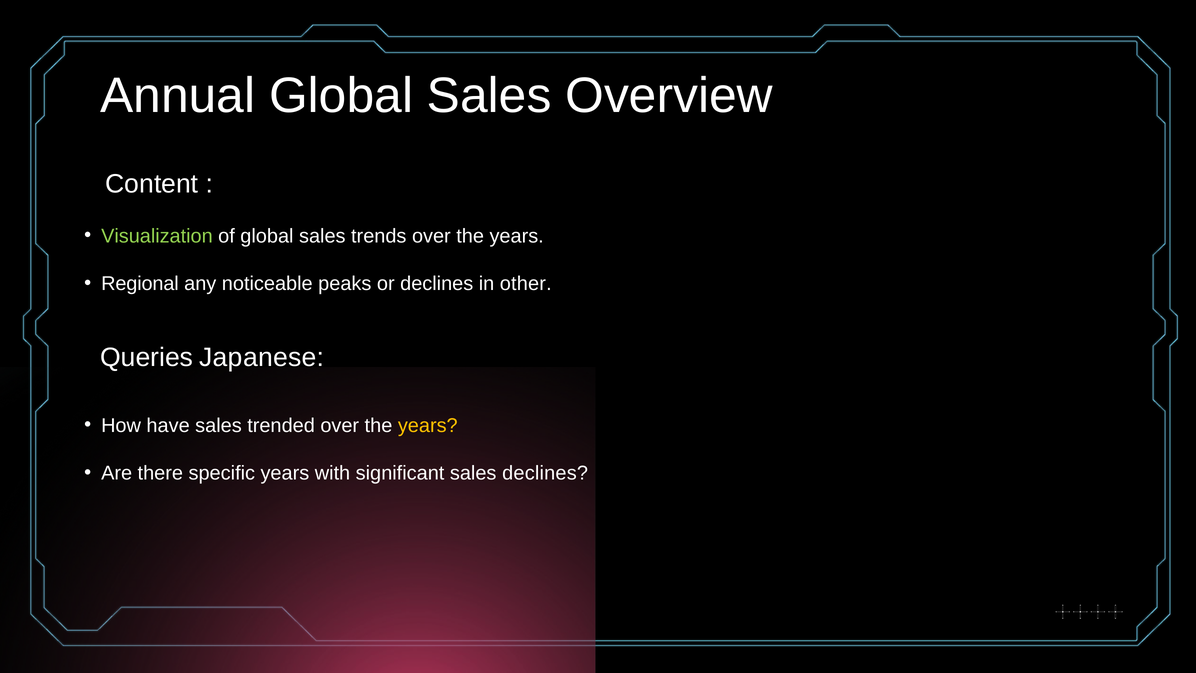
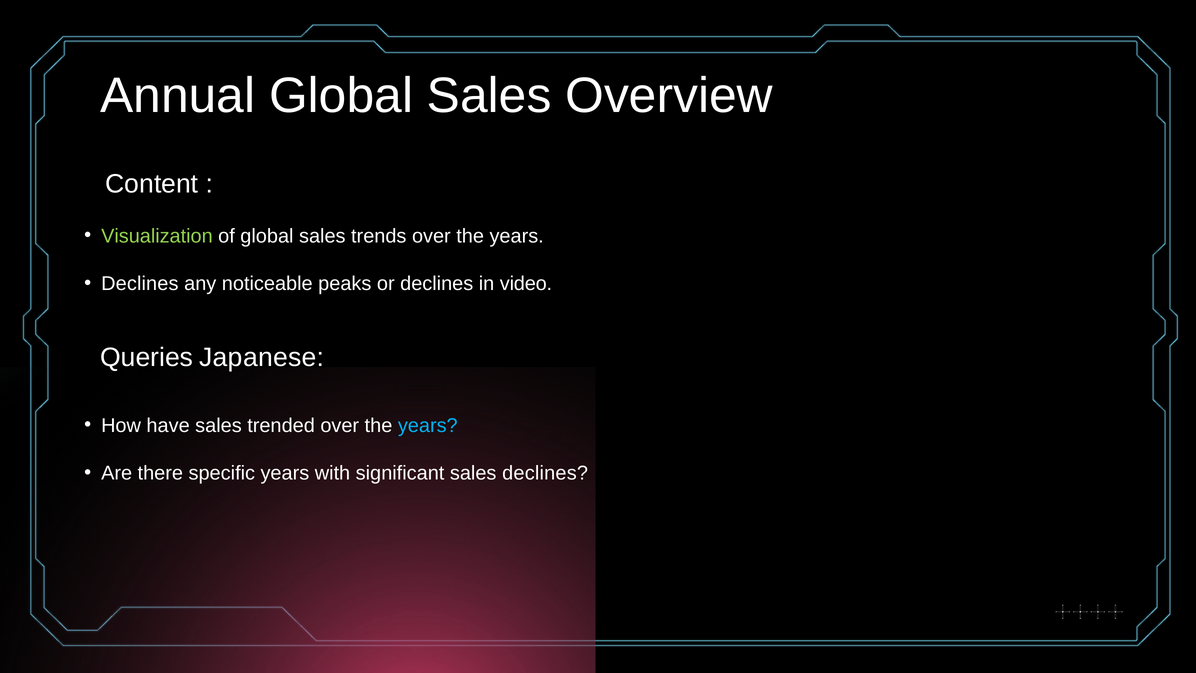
Regional at (140, 284): Regional -> Declines
other: other -> video
years at (428, 425) colour: yellow -> light blue
